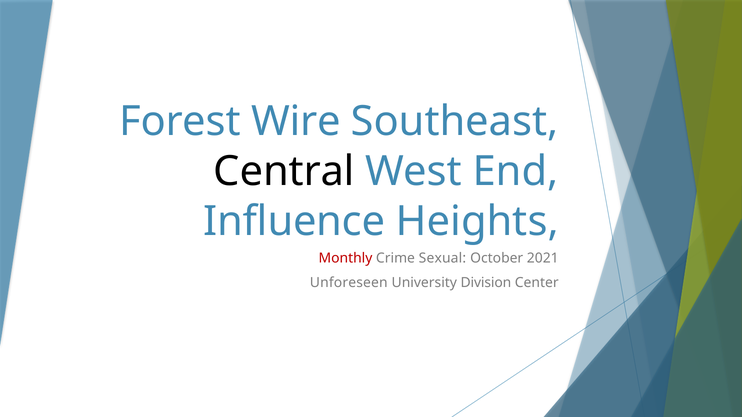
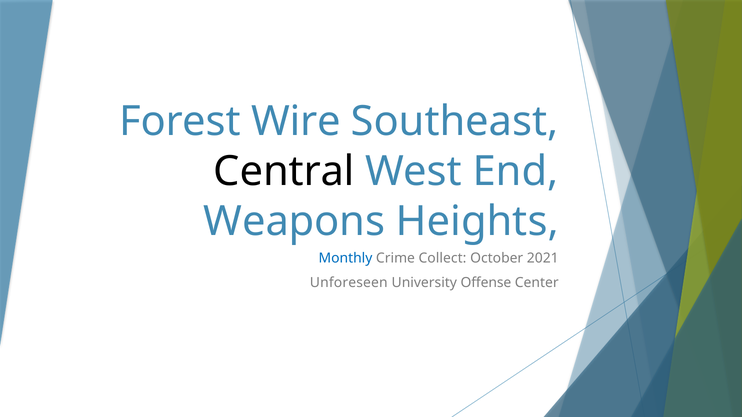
Influence: Influence -> Weapons
Monthly colour: red -> blue
Sexual: Sexual -> Collect
Division: Division -> Offense
